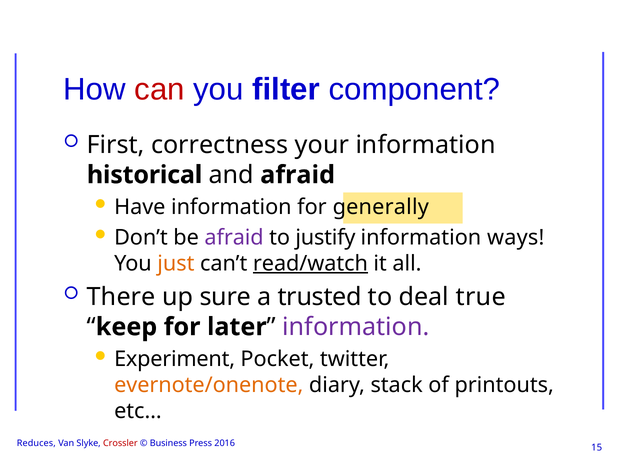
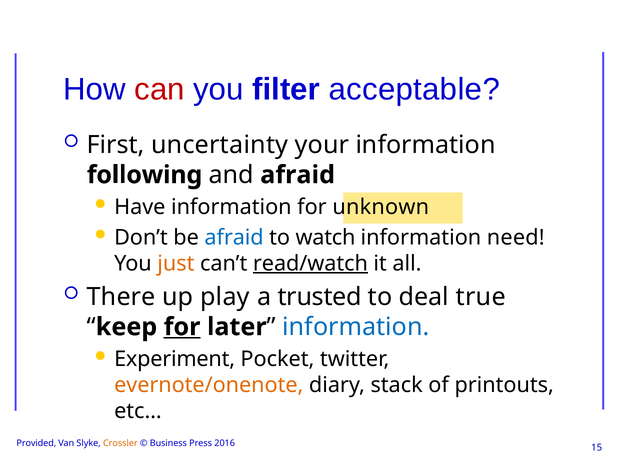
component: component -> acceptable
correctness: correctness -> uncertainty
historical: historical -> following
generally: generally -> unknown
afraid at (234, 237) colour: purple -> blue
justify: justify -> watch
ways: ways -> need
sure: sure -> play
for at (182, 327) underline: none -> present
information at (356, 327) colour: purple -> blue
Reduces: Reduces -> Provided
Crossler colour: red -> orange
